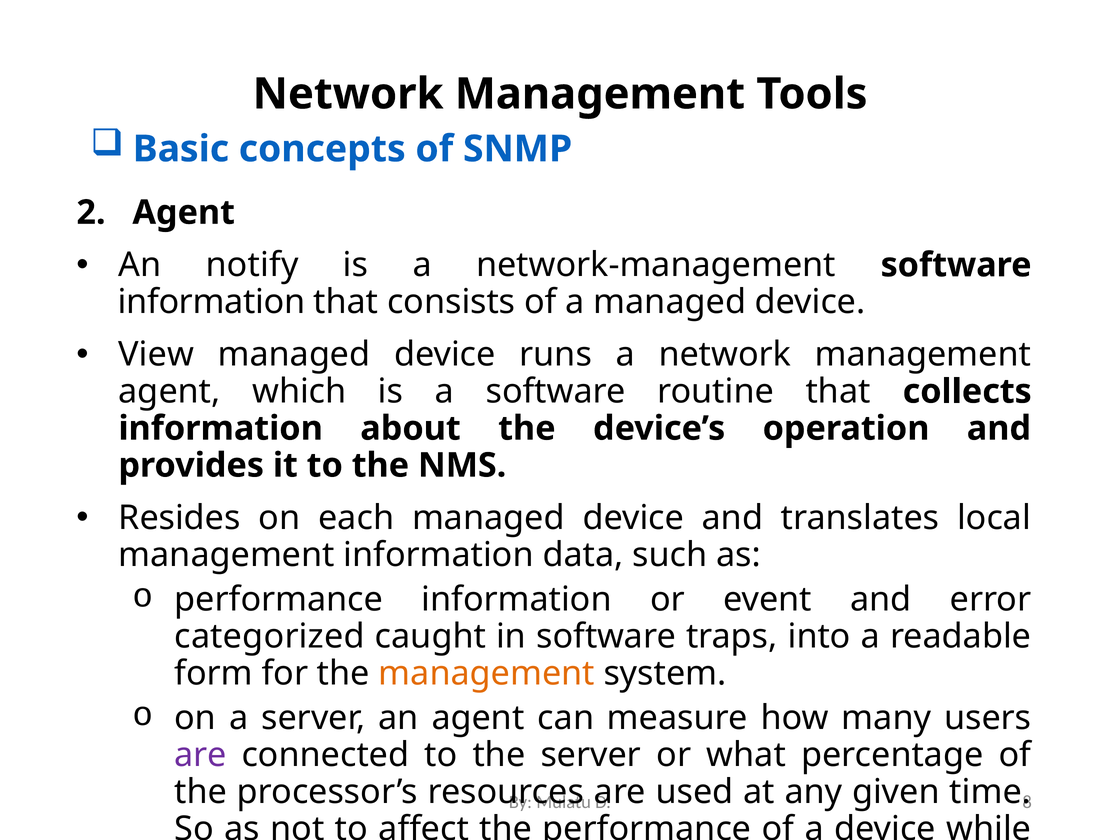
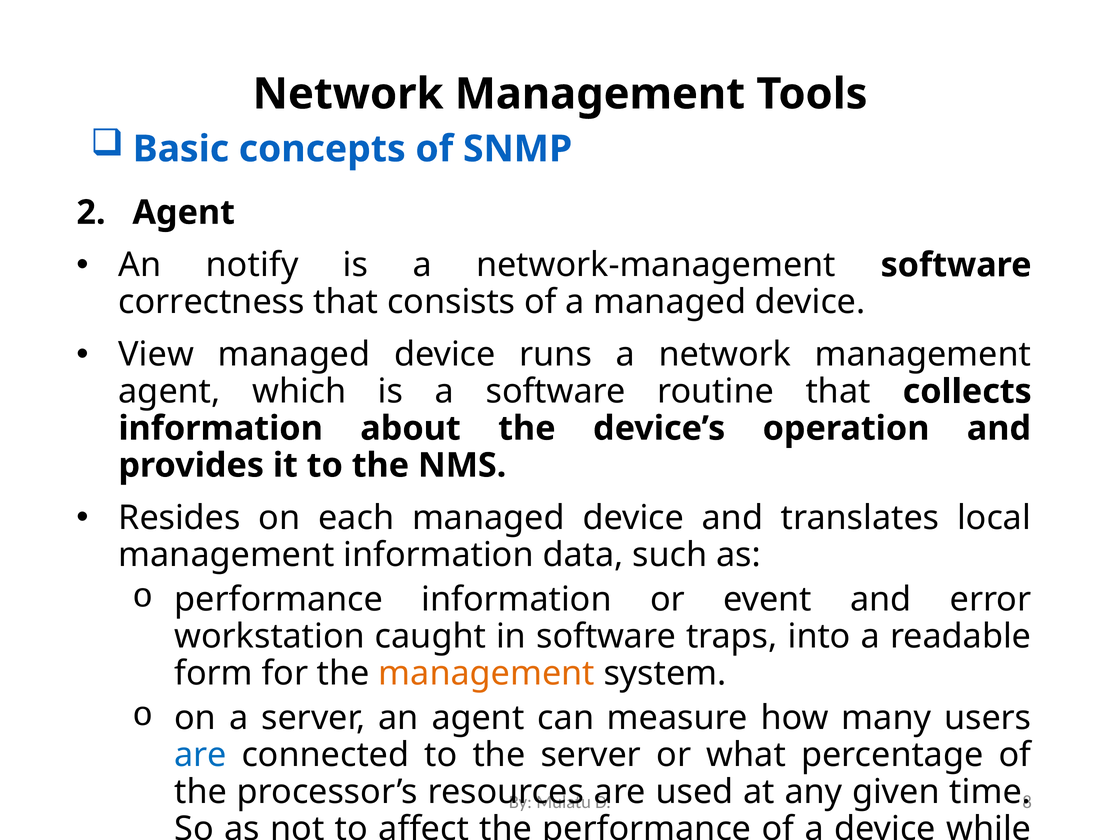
information at (212, 302): information -> correctness
categorized: categorized -> workstation
are at (200, 755) colour: purple -> blue
